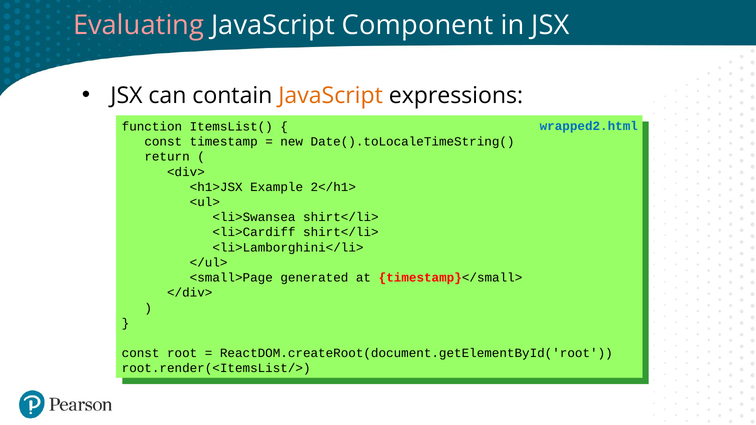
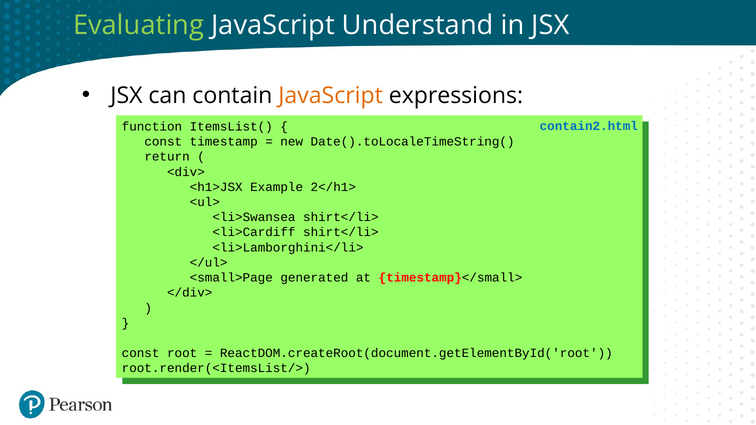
Evaluating colour: pink -> light green
Component: Component -> Understand
wrapped2.html: wrapped2.html -> contain2.html
